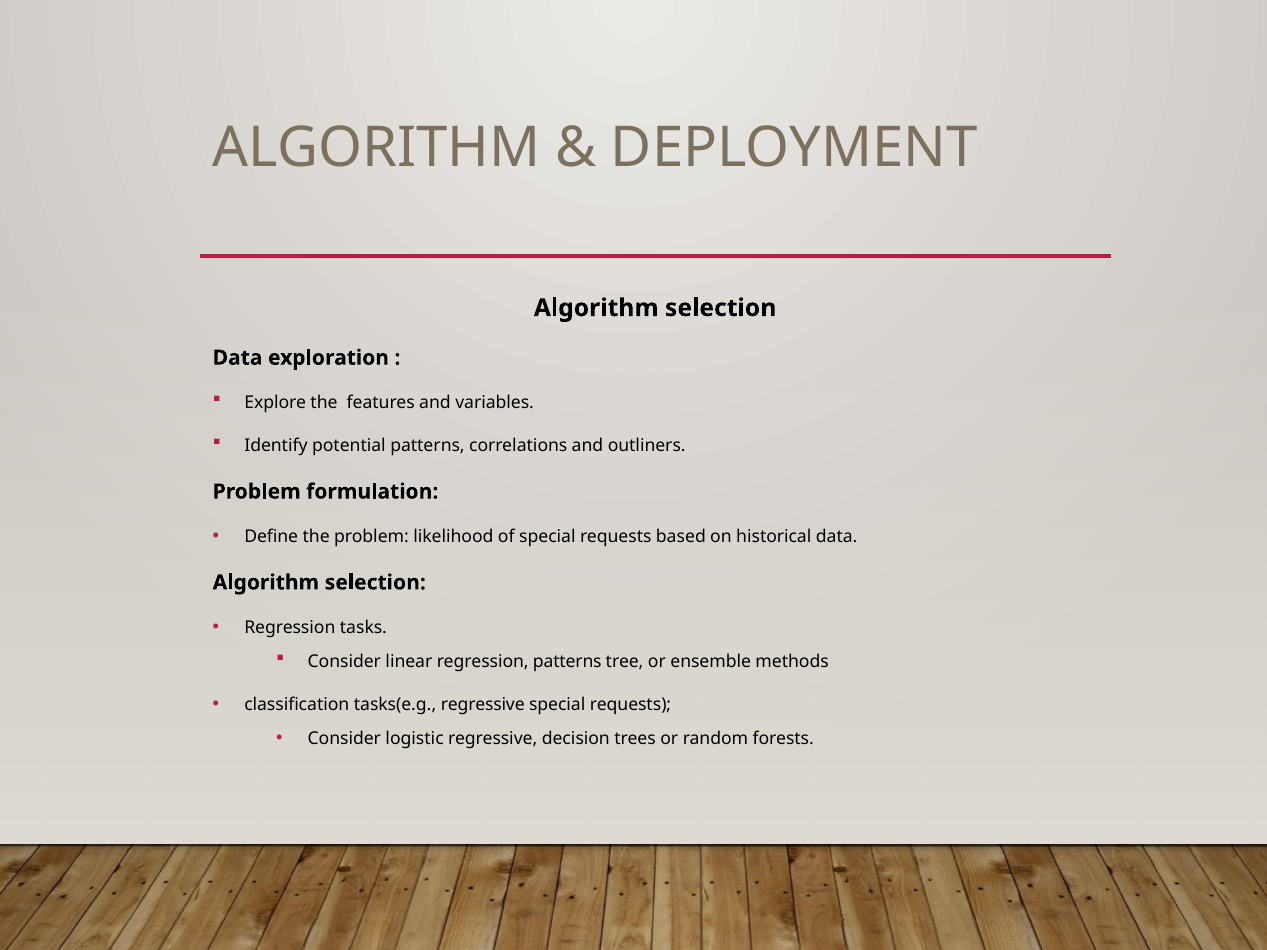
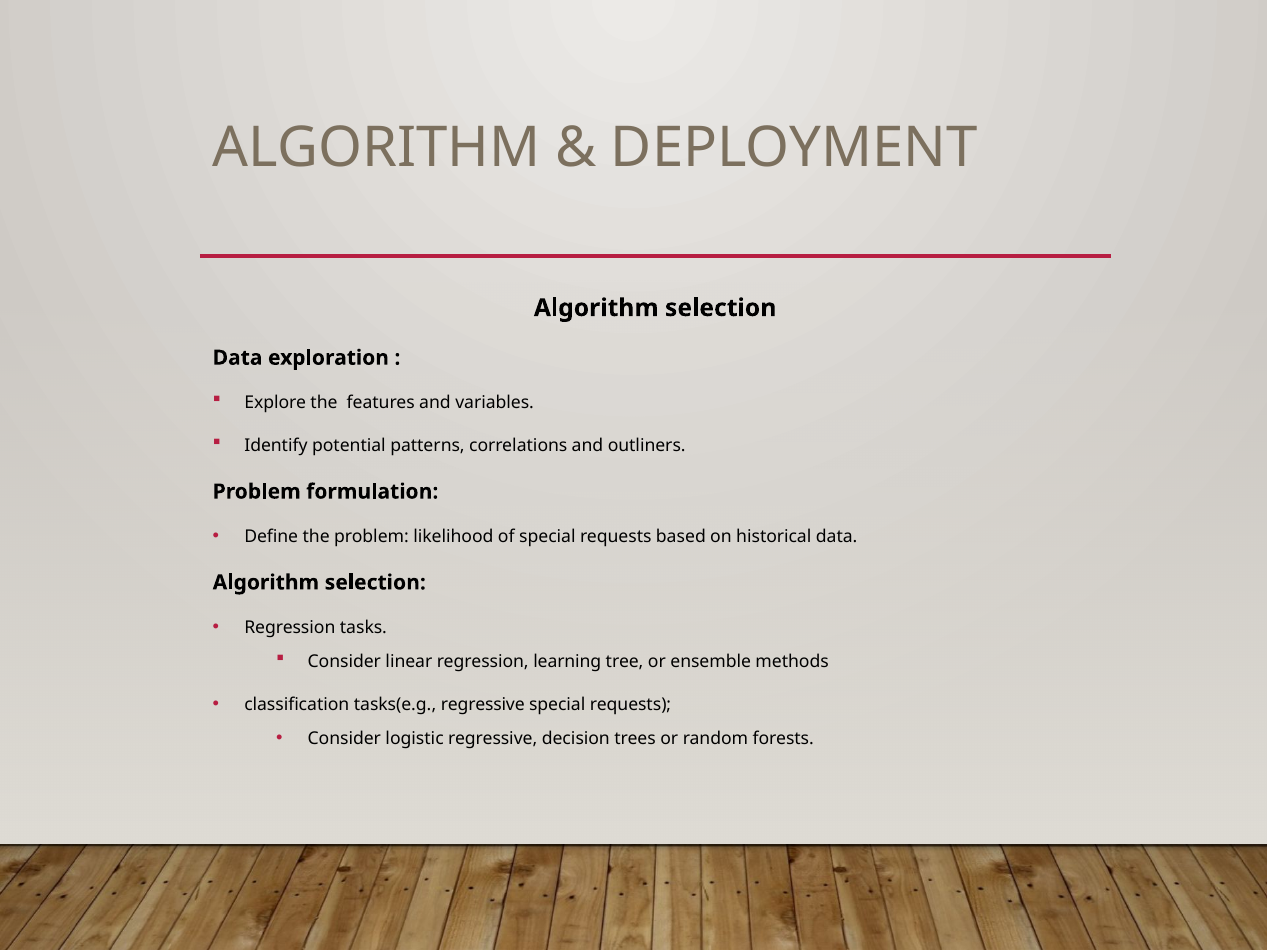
regression patterns: patterns -> learning
